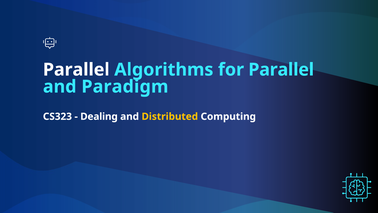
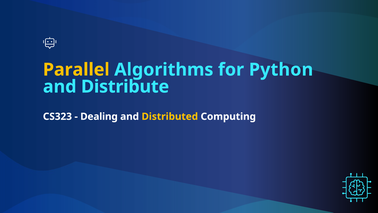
Parallel at (76, 70) colour: white -> yellow
for Parallel: Parallel -> Python
Paradigm: Paradigm -> Distribute
